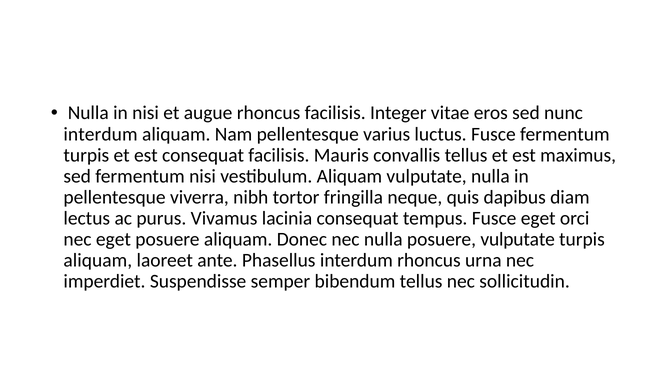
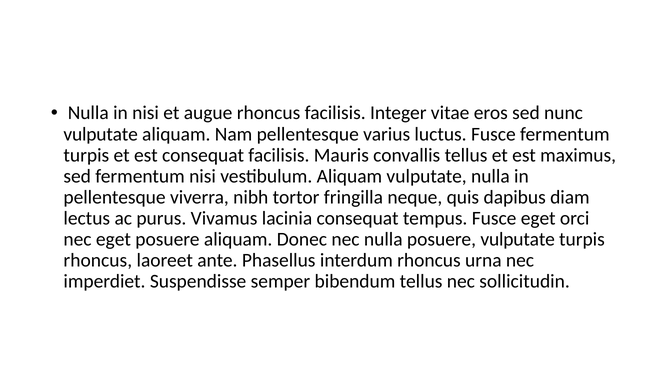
interdum at (101, 134): interdum -> vulputate
aliquam at (98, 260): aliquam -> rhoncus
